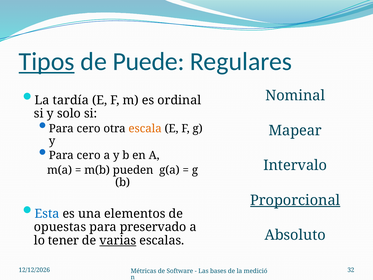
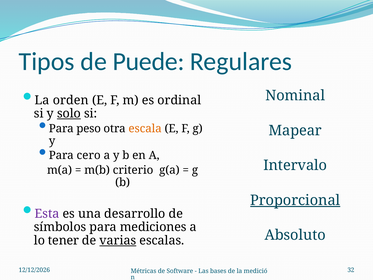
Tipos underline: present -> none
tardía: tardía -> orden
solo underline: none -> present
cero at (89, 128): cero -> peso
pueden: pueden -> criterio
Esta colour: blue -> purple
elementos: elementos -> desarrollo
opuestas: opuestas -> símbolos
preservado: preservado -> mediciones
